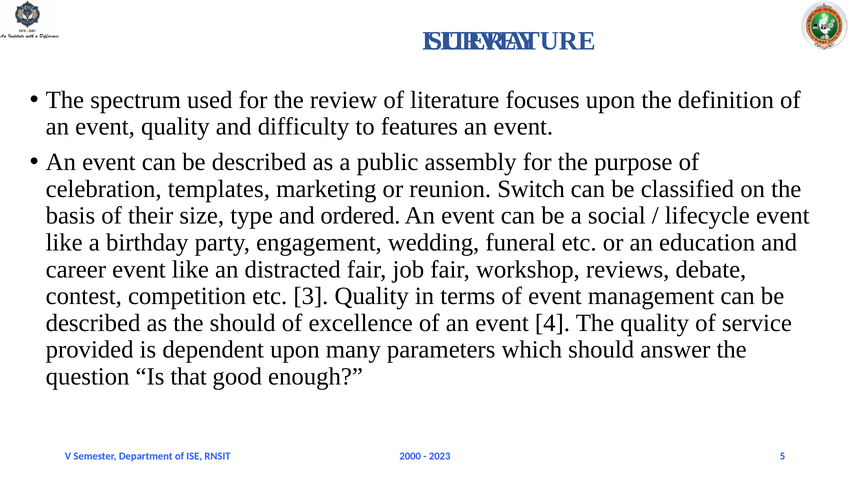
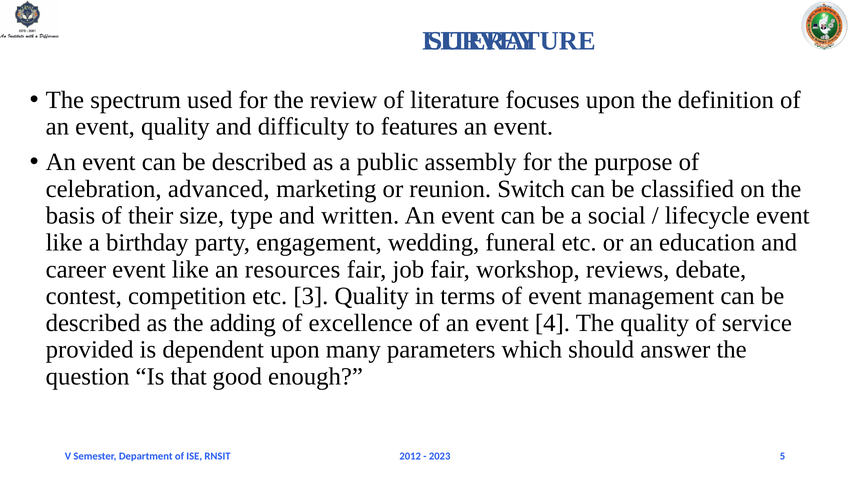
templates: templates -> advanced
ordered: ordered -> written
distracted: distracted -> resources
the should: should -> adding
2000: 2000 -> 2012
